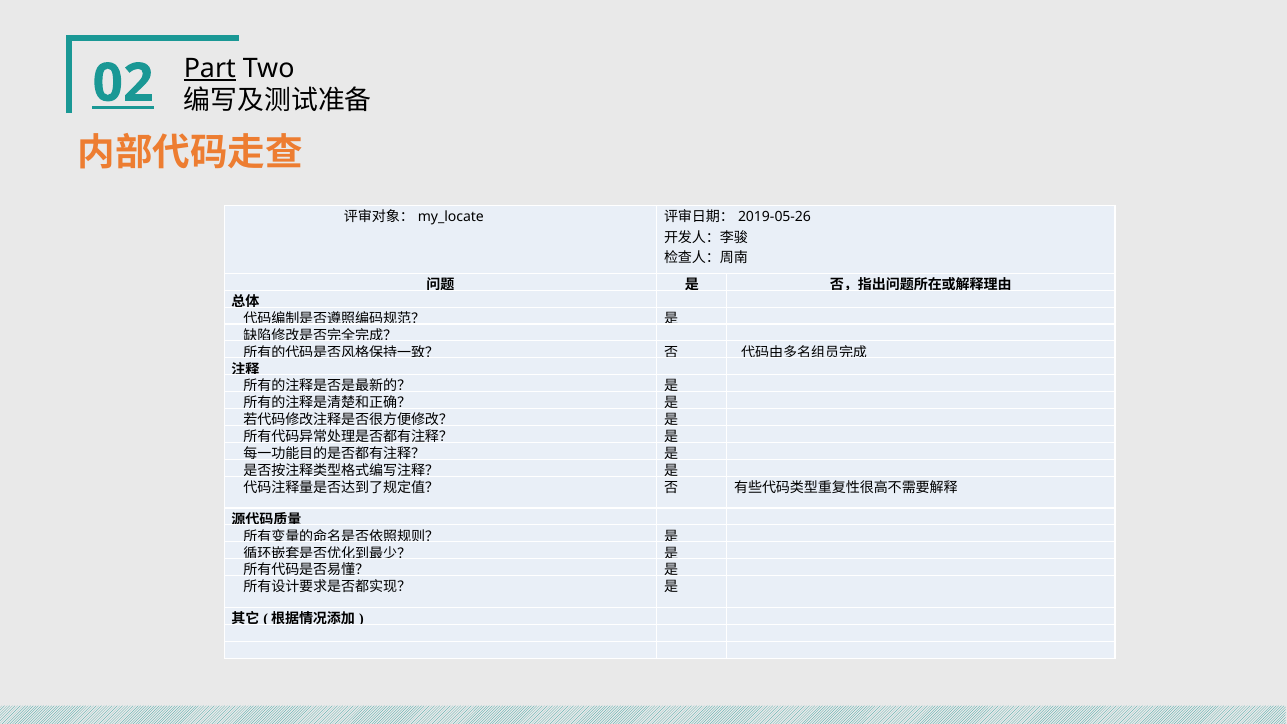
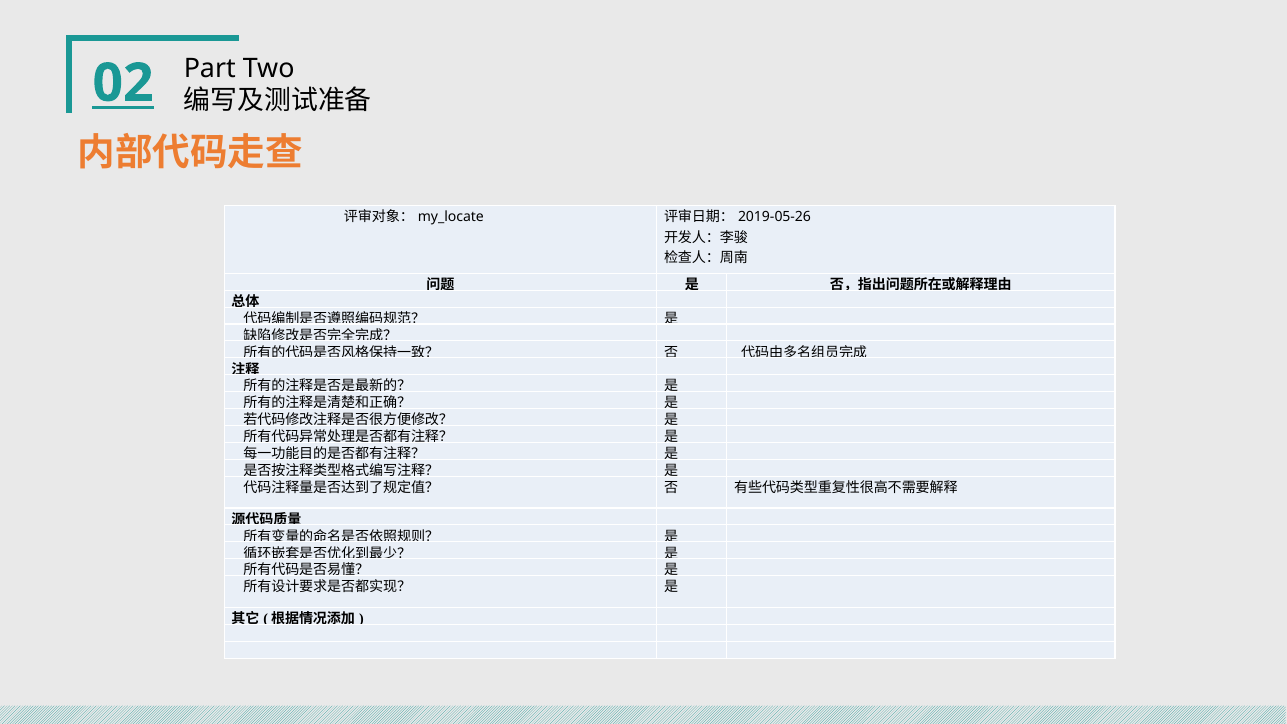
Part underline: present -> none
